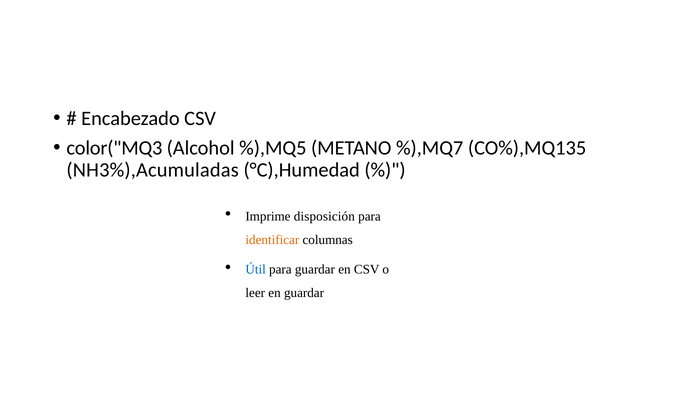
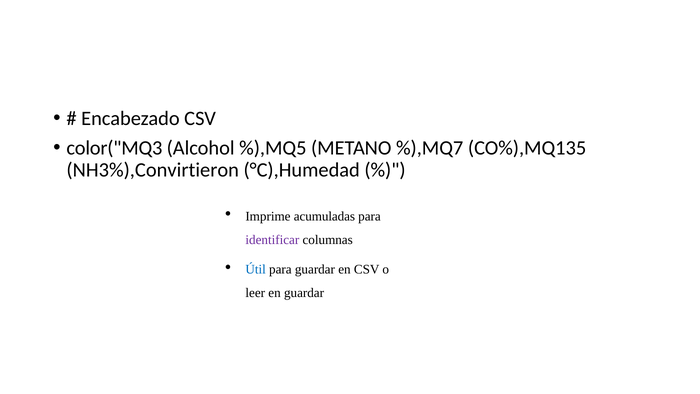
NH3%),Acumuladas: NH3%),Acumuladas -> NH3%),Convirtieron
disposición: disposición -> acumuladas
identificar colour: orange -> purple
